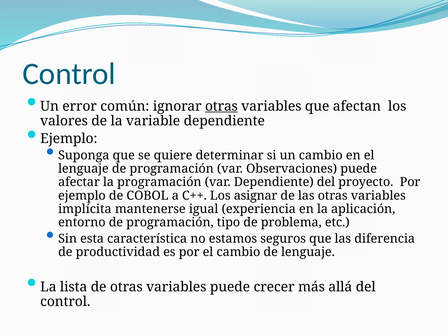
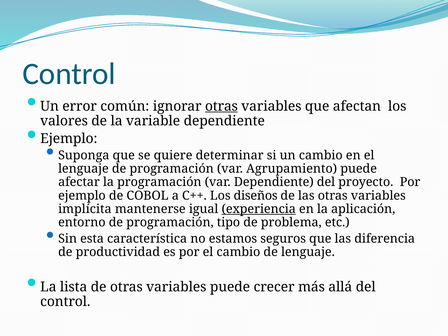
Observaciones: Observaciones -> Agrupamiento
asignar: asignar -> diseños
experiencia underline: none -> present
